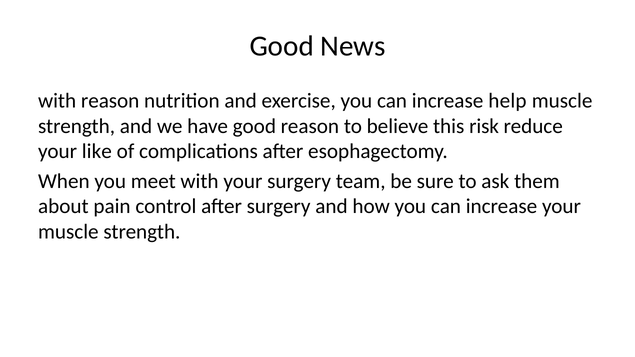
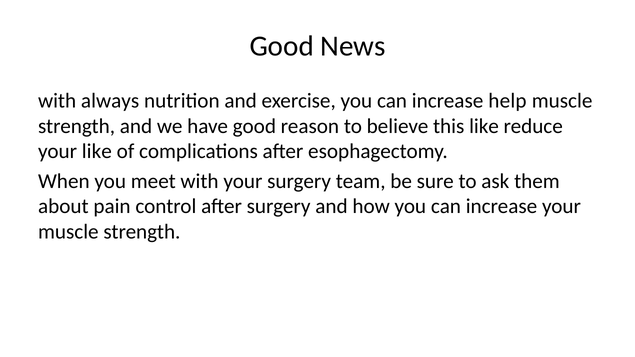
with reason: reason -> always
this risk: risk -> like
